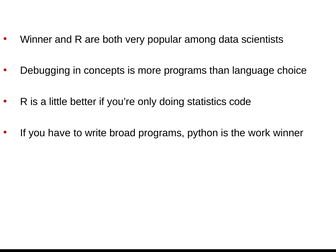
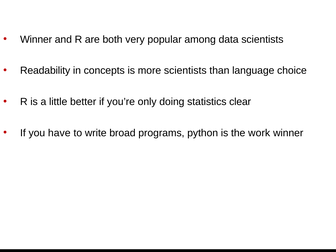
Debugging: Debugging -> Readability
more programs: programs -> scientists
code: code -> clear
